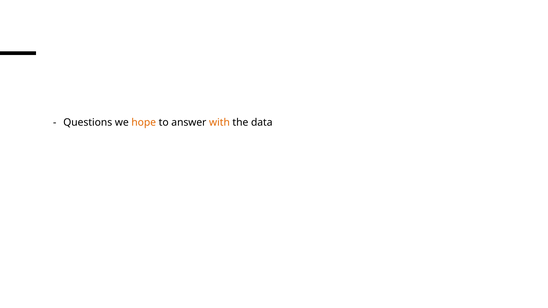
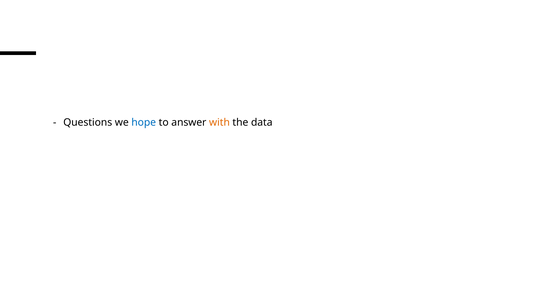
hope colour: orange -> blue
